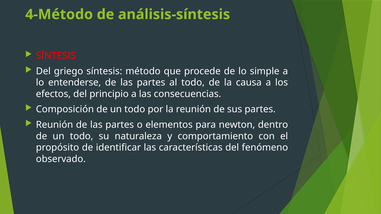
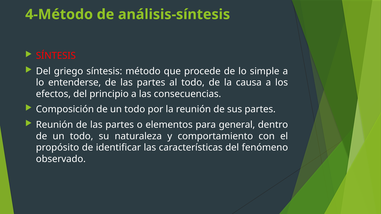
newton: newton -> general
